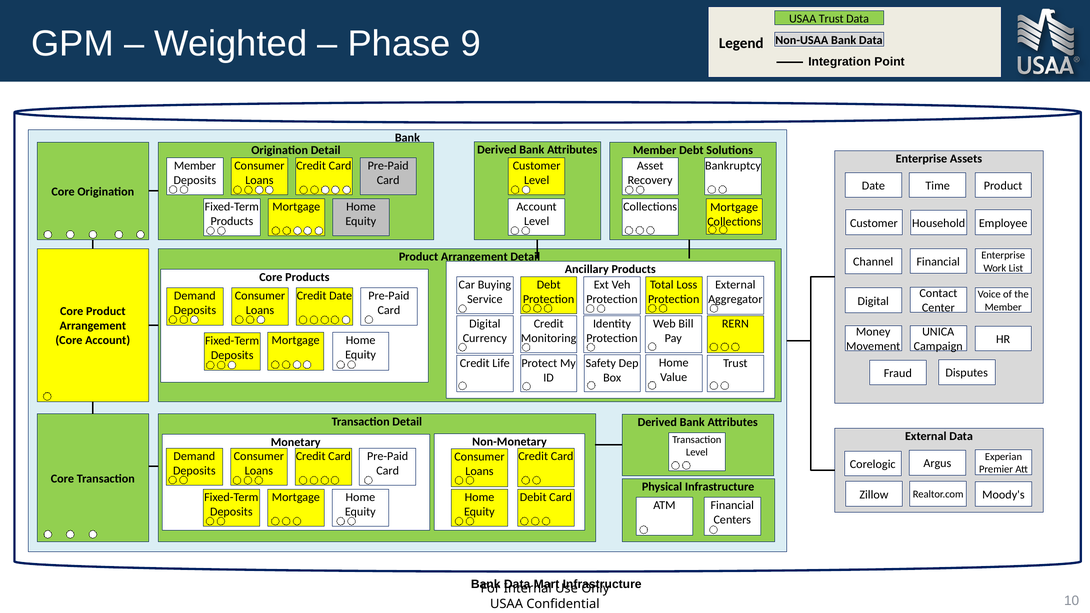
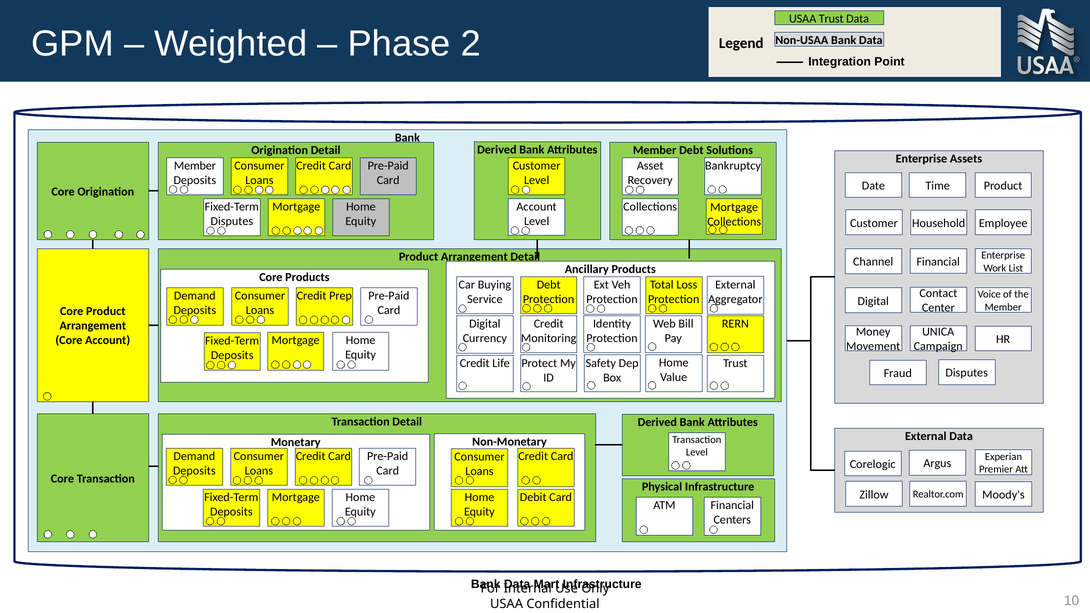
9: 9 -> 2
Products at (232, 221): Products -> Disputes
Credit Date: Date -> Prep
